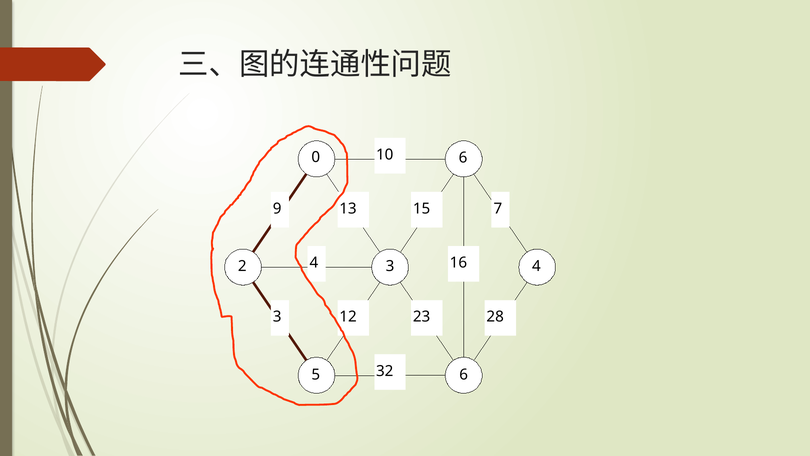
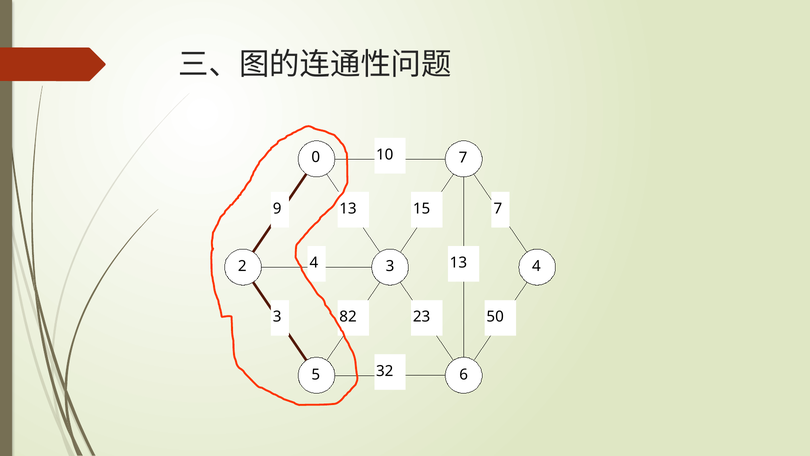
0 6: 6 -> 7
4 16: 16 -> 13
12: 12 -> 82
28: 28 -> 50
